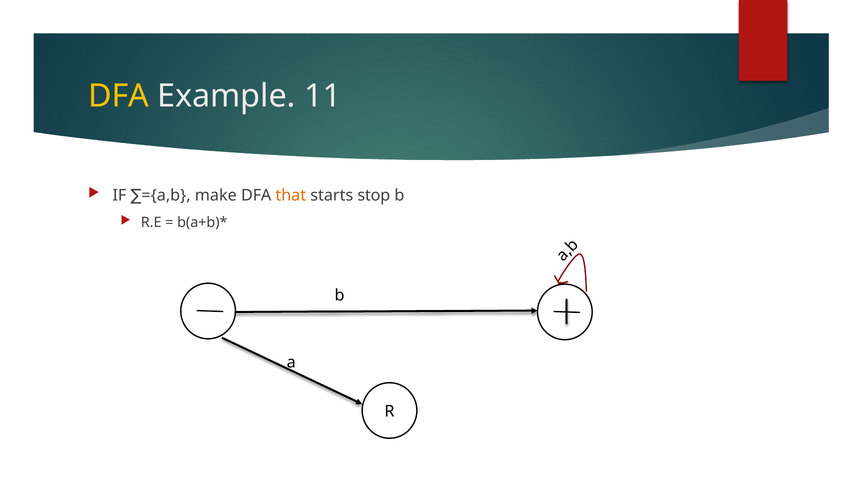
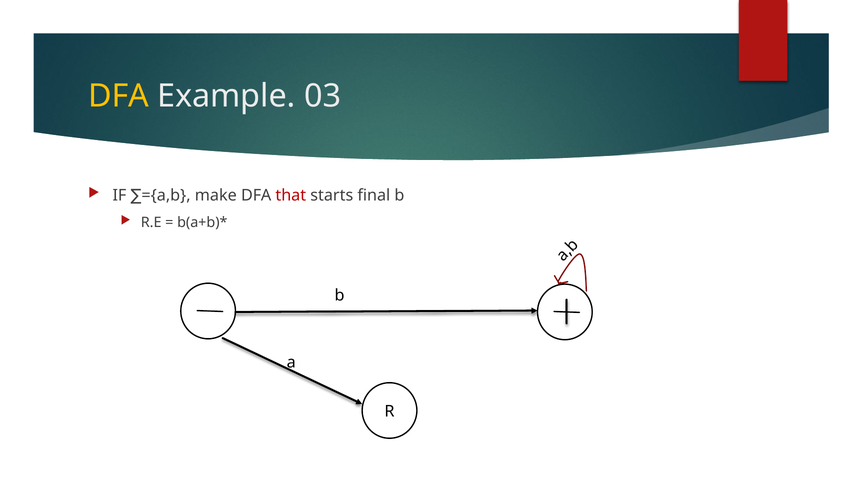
11: 11 -> 03
that colour: orange -> red
stop: stop -> final
